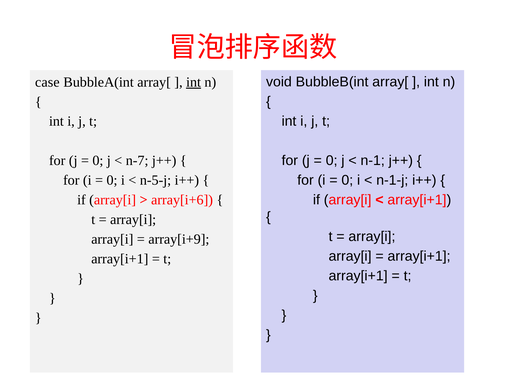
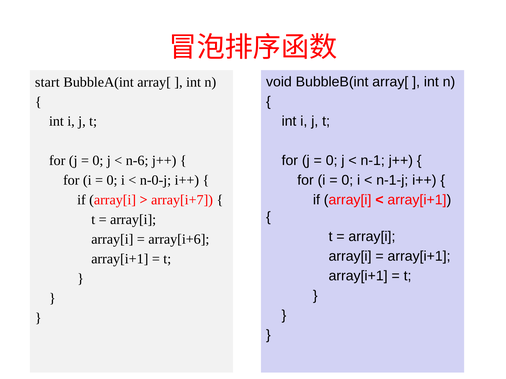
case: case -> start
int at (194, 82) underline: present -> none
n-7: n-7 -> n-6
n-5-j: n-5-j -> n-0-j
array[i+6: array[i+6 -> array[i+7
array[i+9: array[i+9 -> array[i+6
